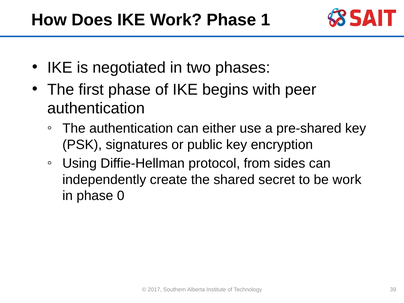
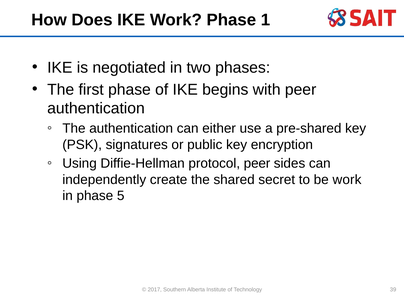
protocol from: from -> peer
0: 0 -> 5
